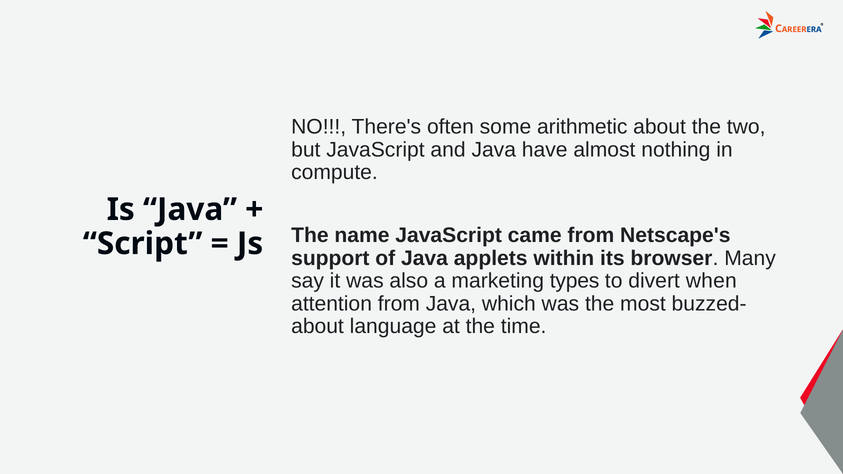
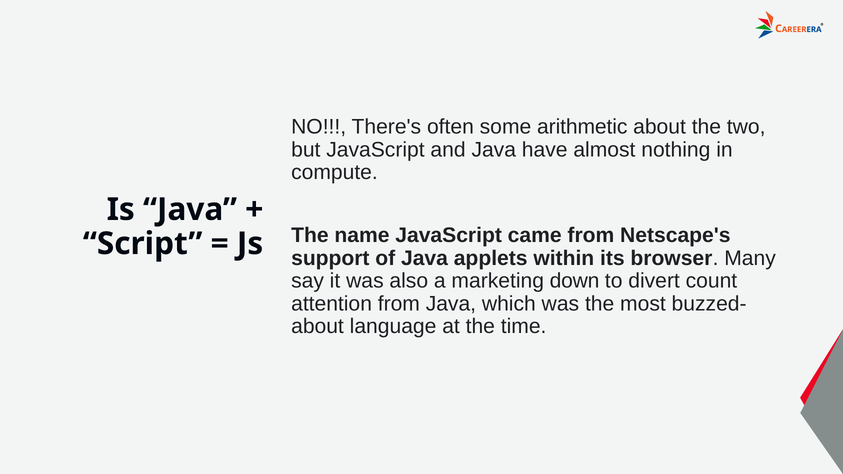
types: types -> down
when: when -> count
